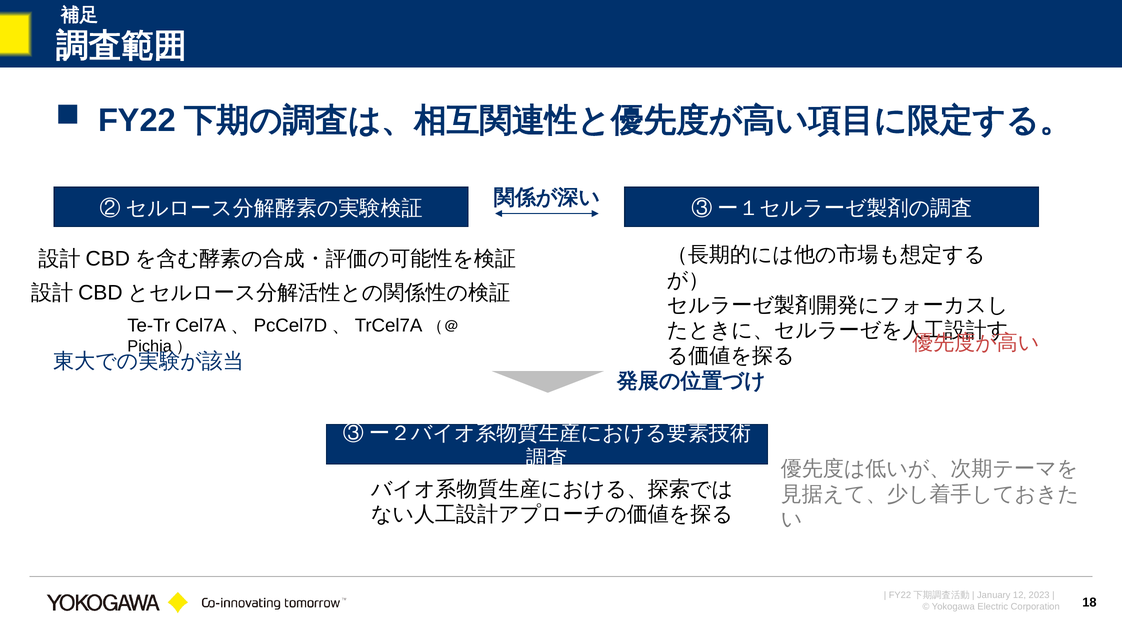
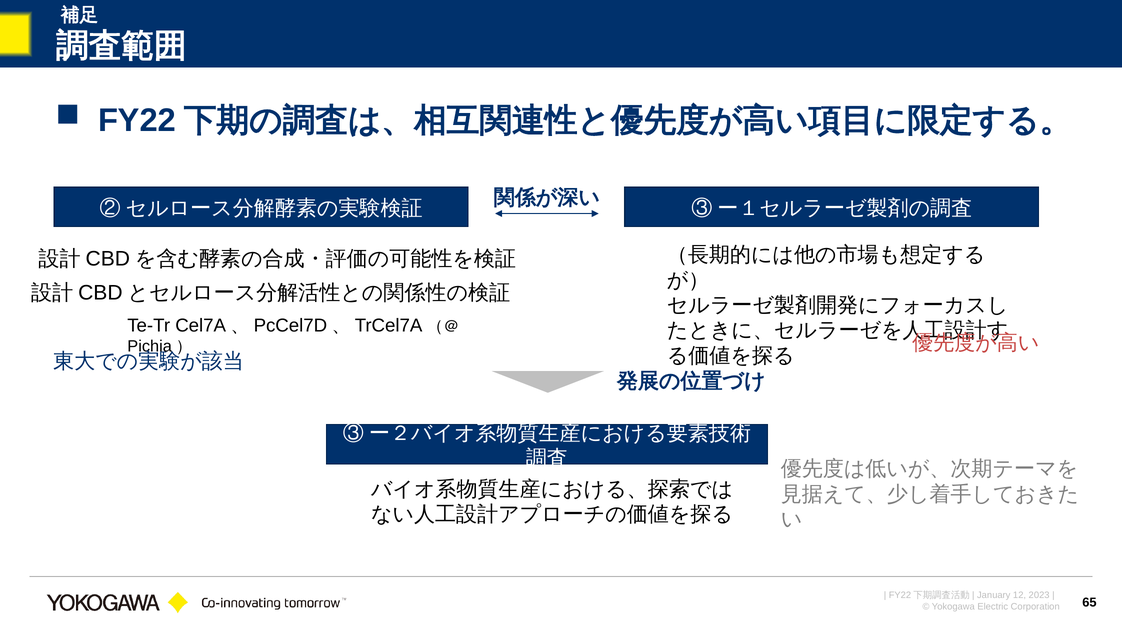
18: 18 -> 65
